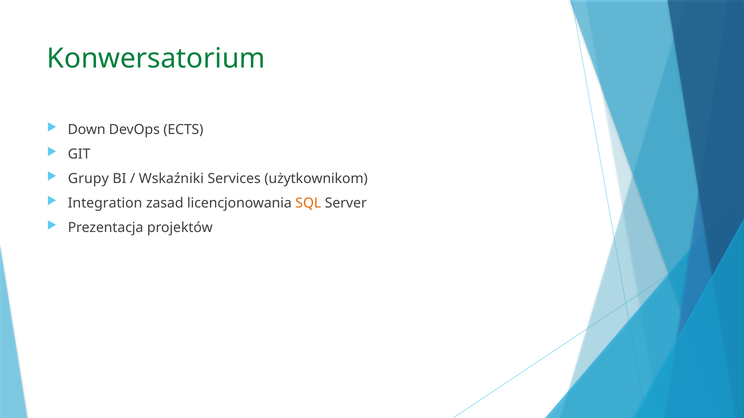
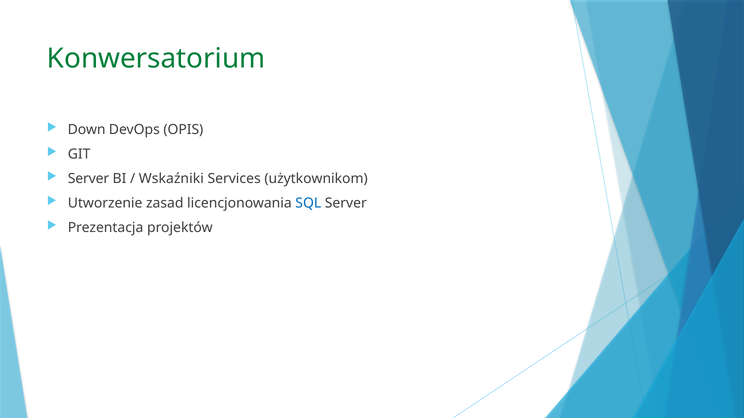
ECTS: ECTS -> OPIS
Grupy at (88, 179): Grupy -> Server
Integration: Integration -> Utworzenie
SQL colour: orange -> blue
